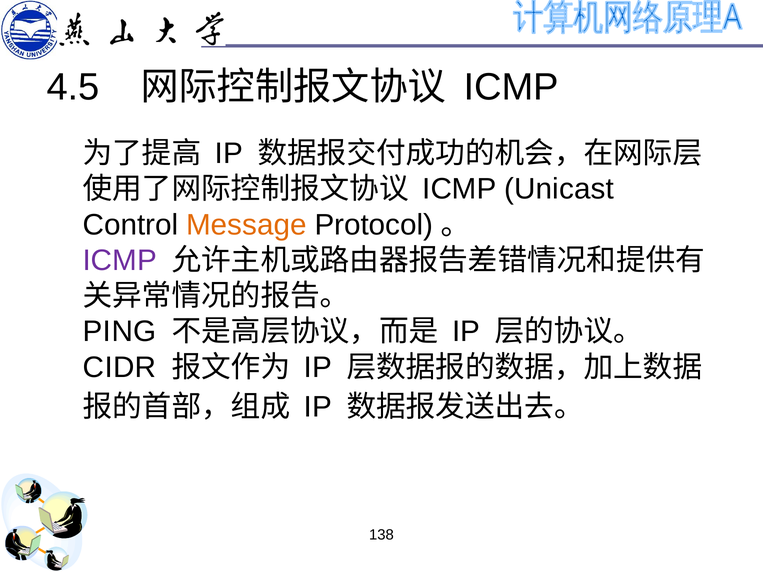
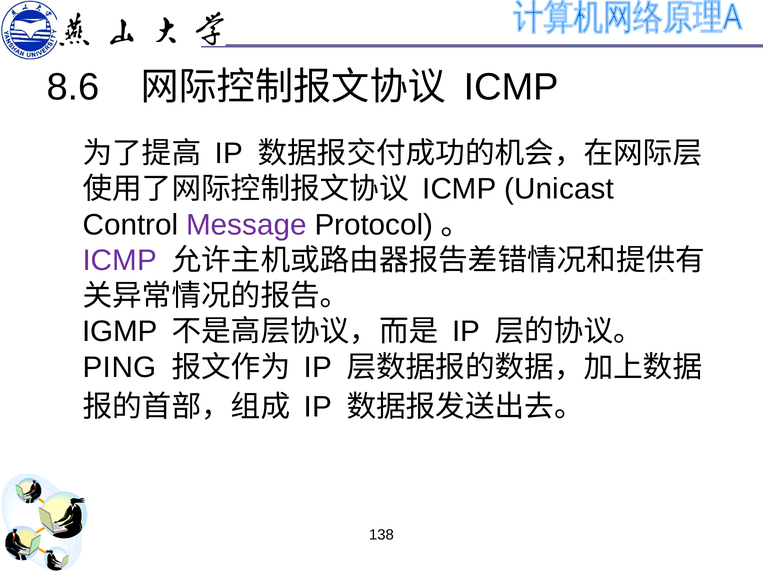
4.5: 4.5 -> 8.6
Message colour: orange -> purple
PING: PING -> IGMP
CIDR: CIDR -> PING
